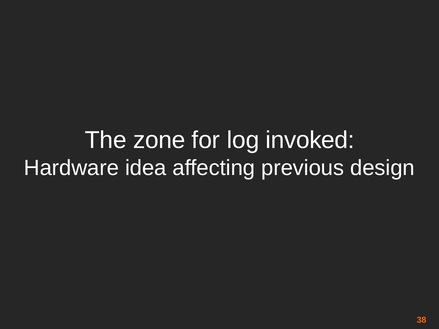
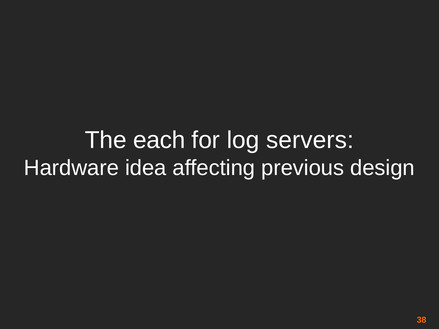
zone: zone -> each
invoked: invoked -> servers
